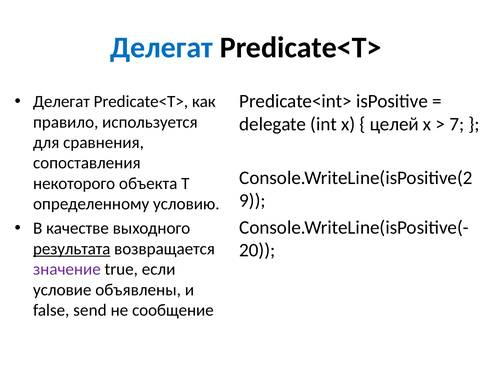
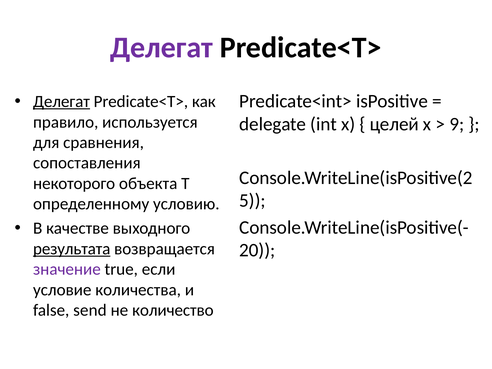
Делегат at (162, 48) colour: blue -> purple
Делегат at (61, 102) underline: none -> present
7: 7 -> 9
9: 9 -> 5
объявлены: объявлены -> количества
сообщение: сообщение -> количество
